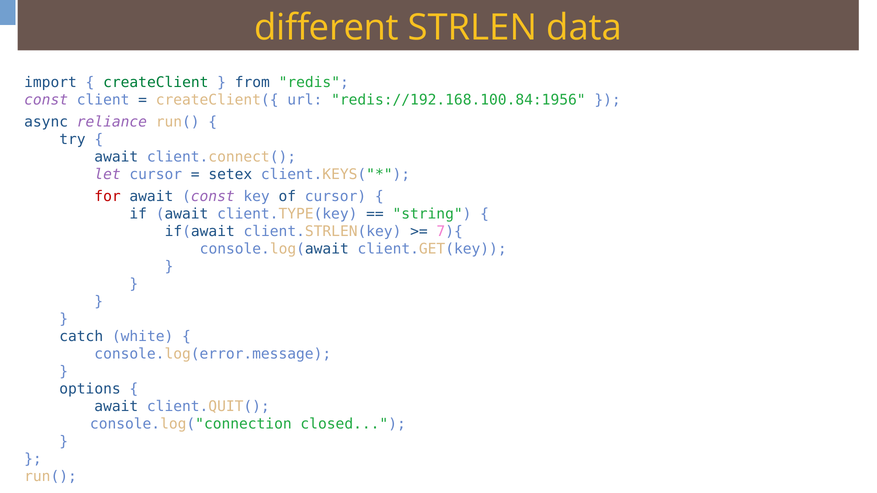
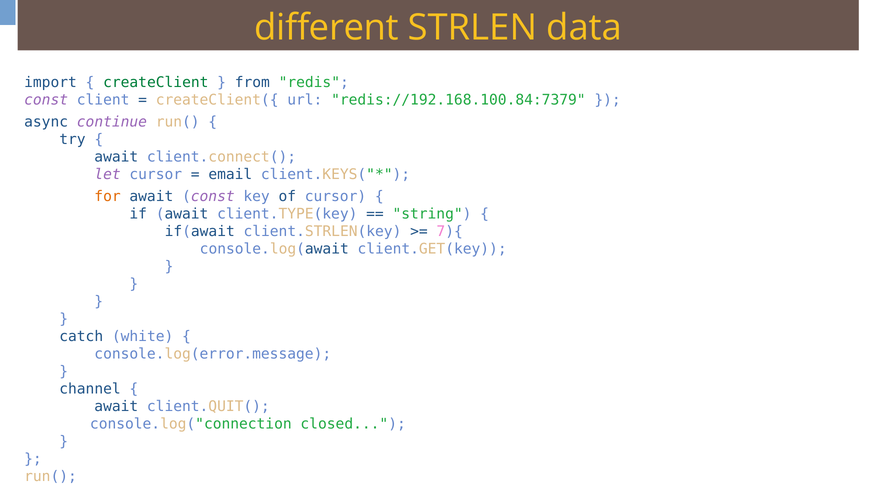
redis://192.168.100.84:1956: redis://192.168.100.84:1956 -> redis://192.168.100.84:7379
reliance: reliance -> continue
setex: setex -> email
for colour: red -> orange
options: options -> channel
